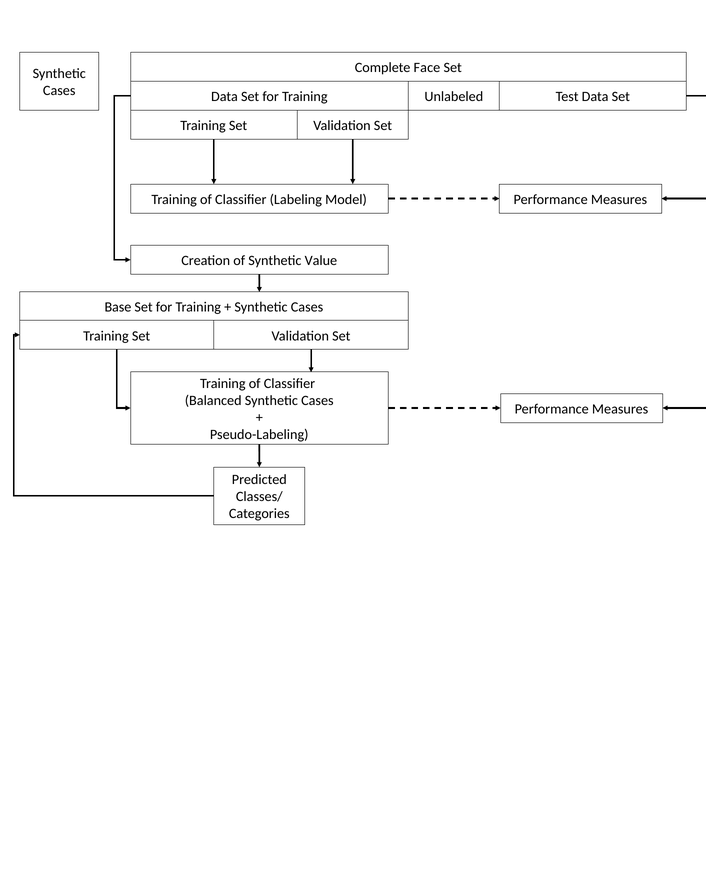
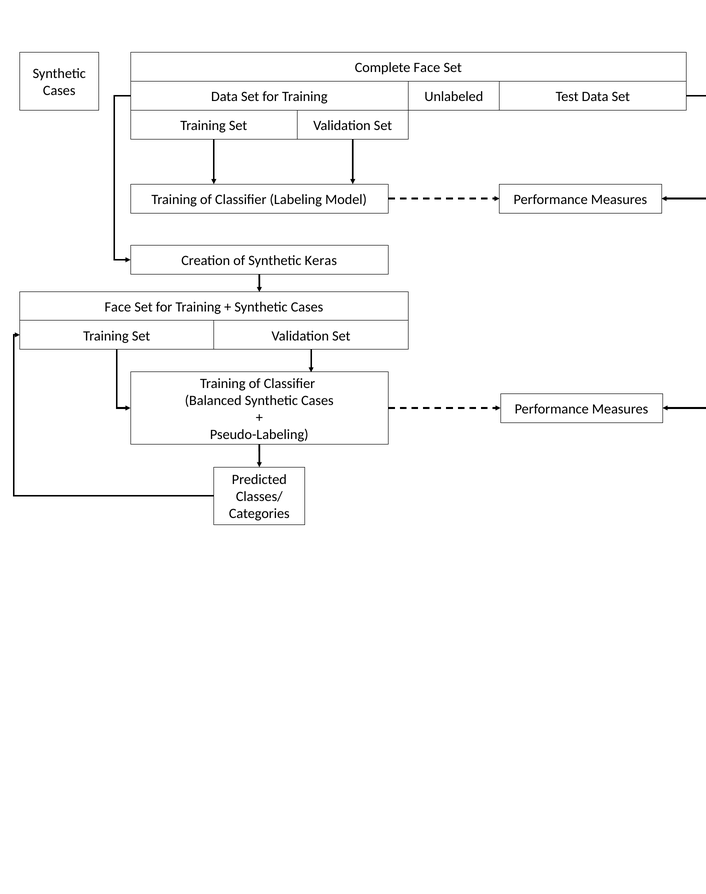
Value: Value -> Keras
Base at (118, 307): Base -> Face
